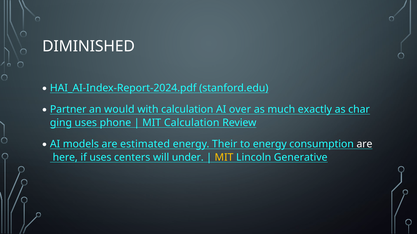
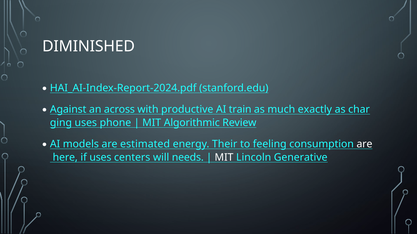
Partner: Partner -> Against
would: would -> across
with calculation: calculation -> productive
over: over -> train
MIT Calculation: Calculation -> Algorithmic
to energy: energy -> feeling
under: under -> needs
MIT at (224, 158) colour: yellow -> white
